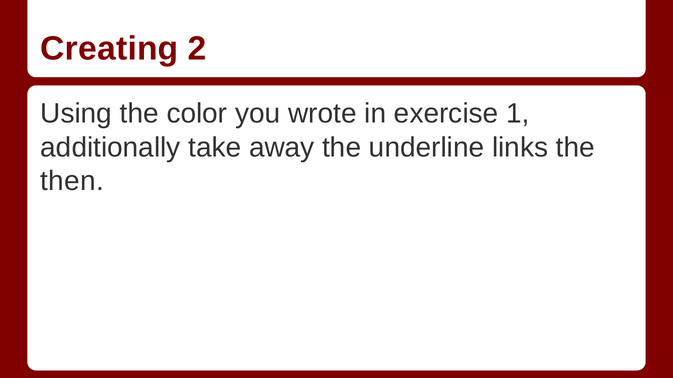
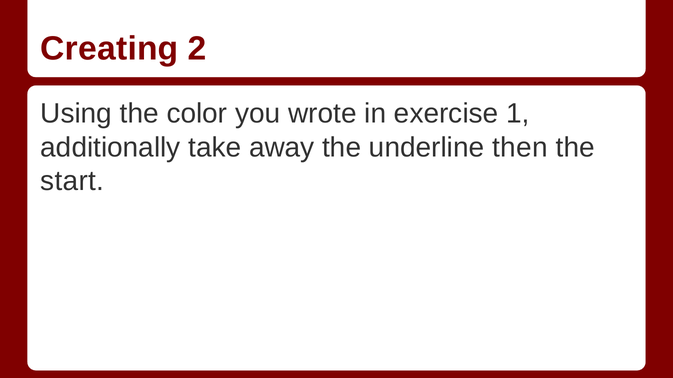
links: links -> then
then: then -> start
